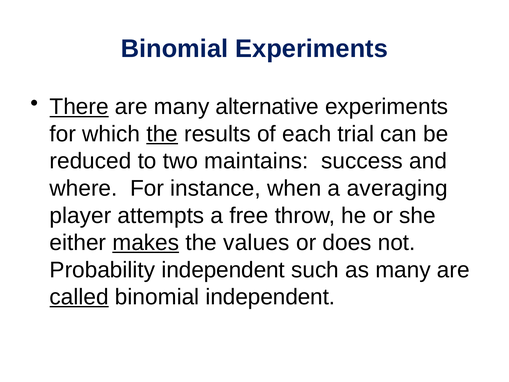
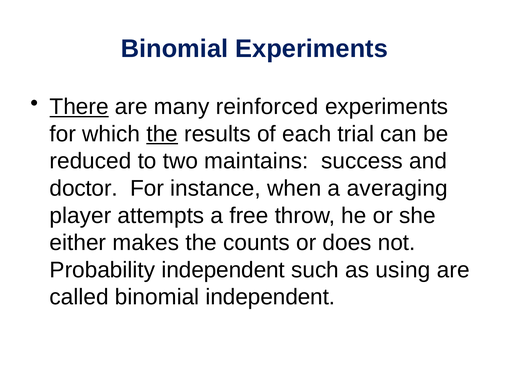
alternative: alternative -> reinforced
where: where -> doctor
makes underline: present -> none
values: values -> counts
as many: many -> using
called underline: present -> none
